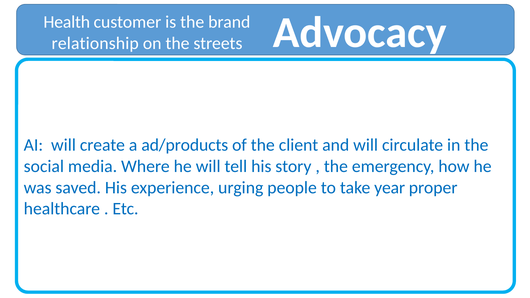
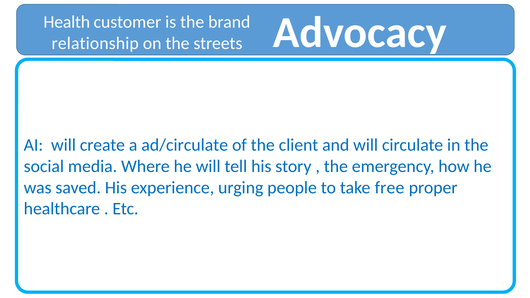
ad/products: ad/products -> ad/circulate
year: year -> free
